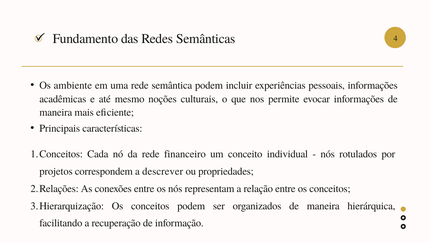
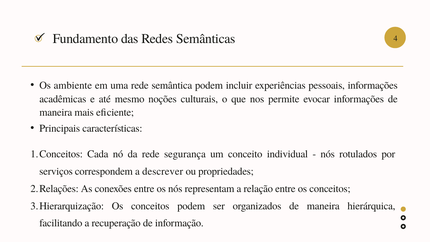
financeiro: financeiro -> segurança
projetos: projetos -> serviços
